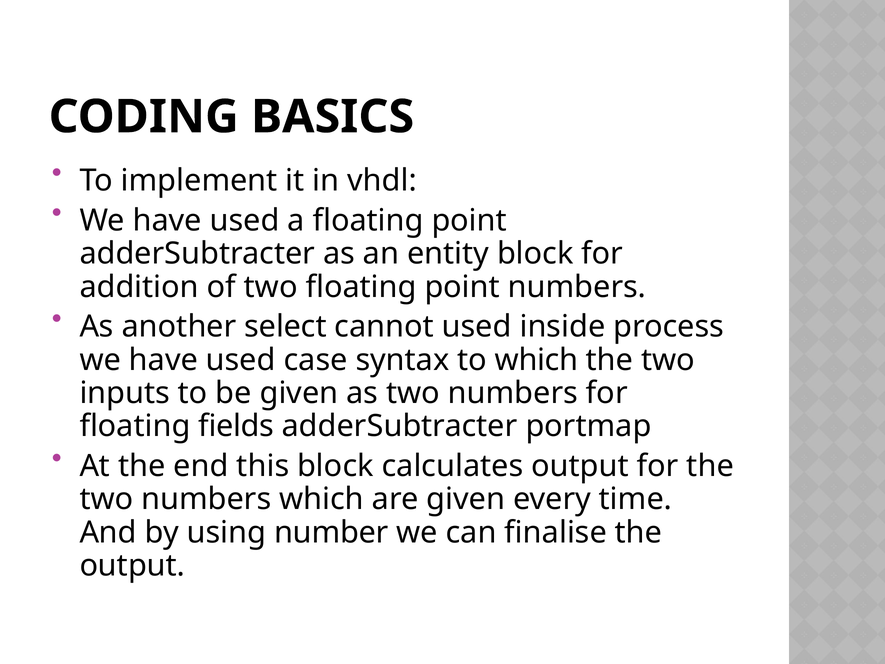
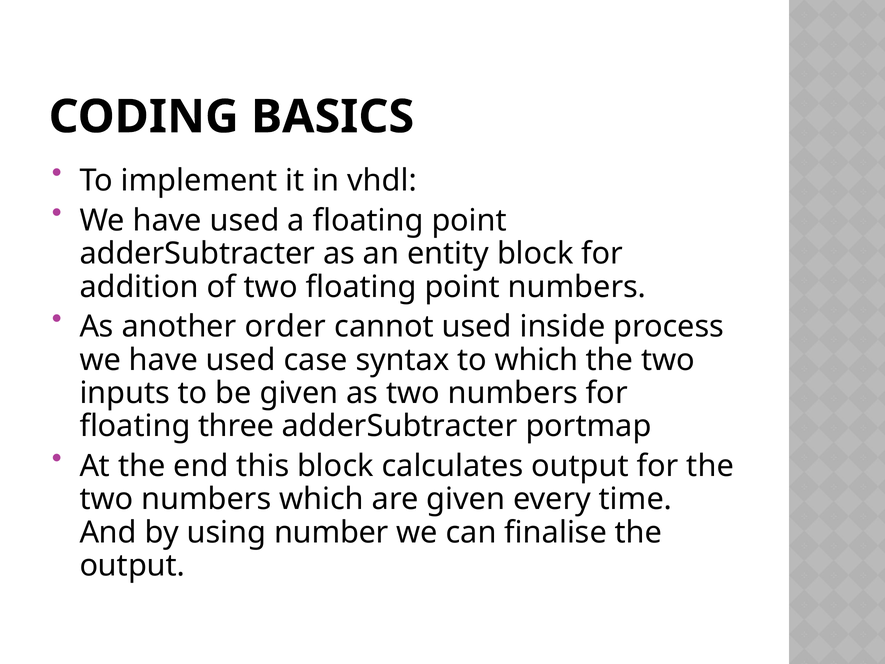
select: select -> order
fields: fields -> three
